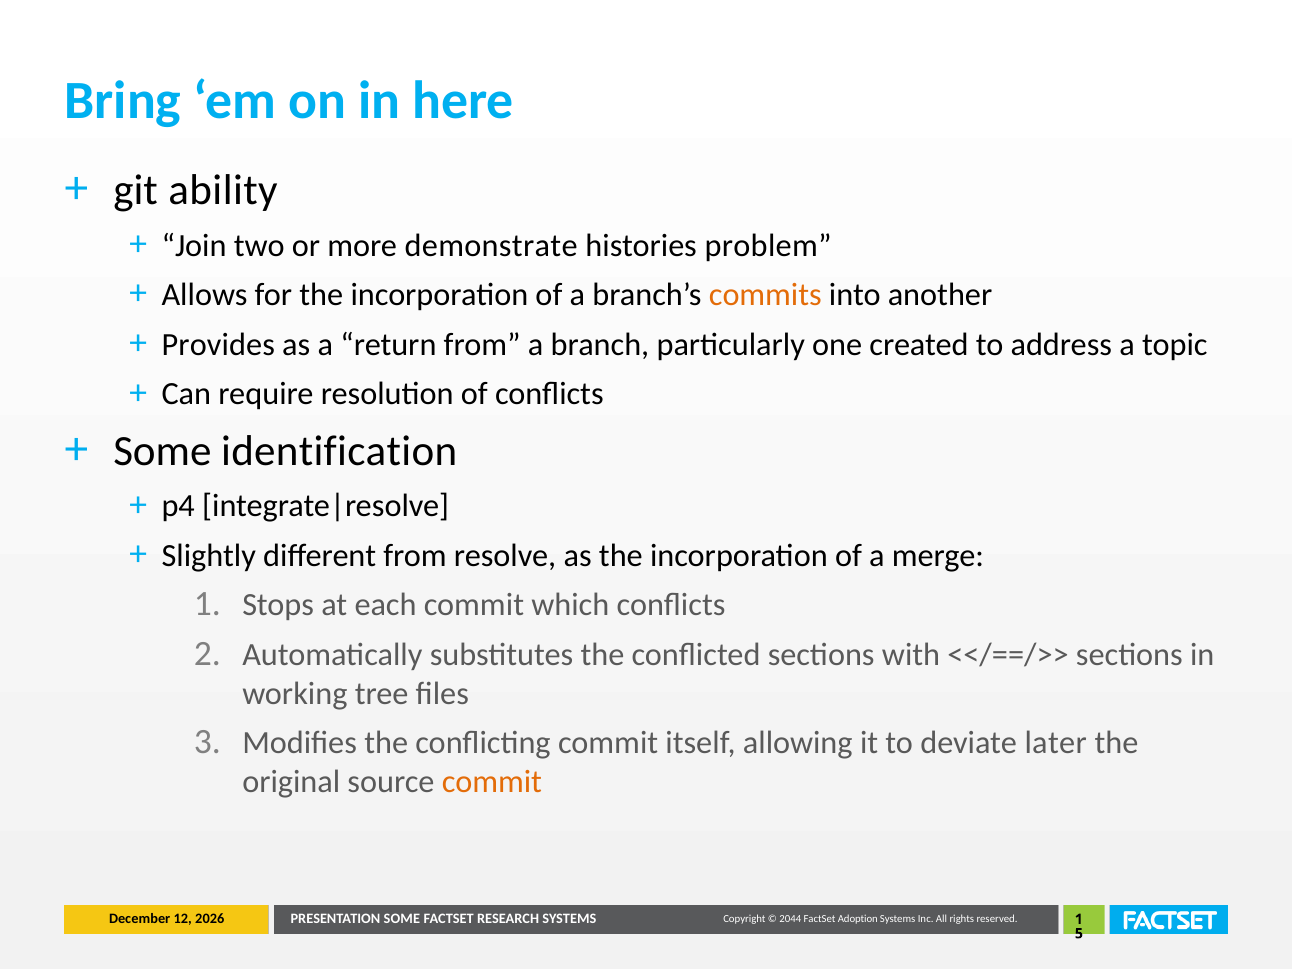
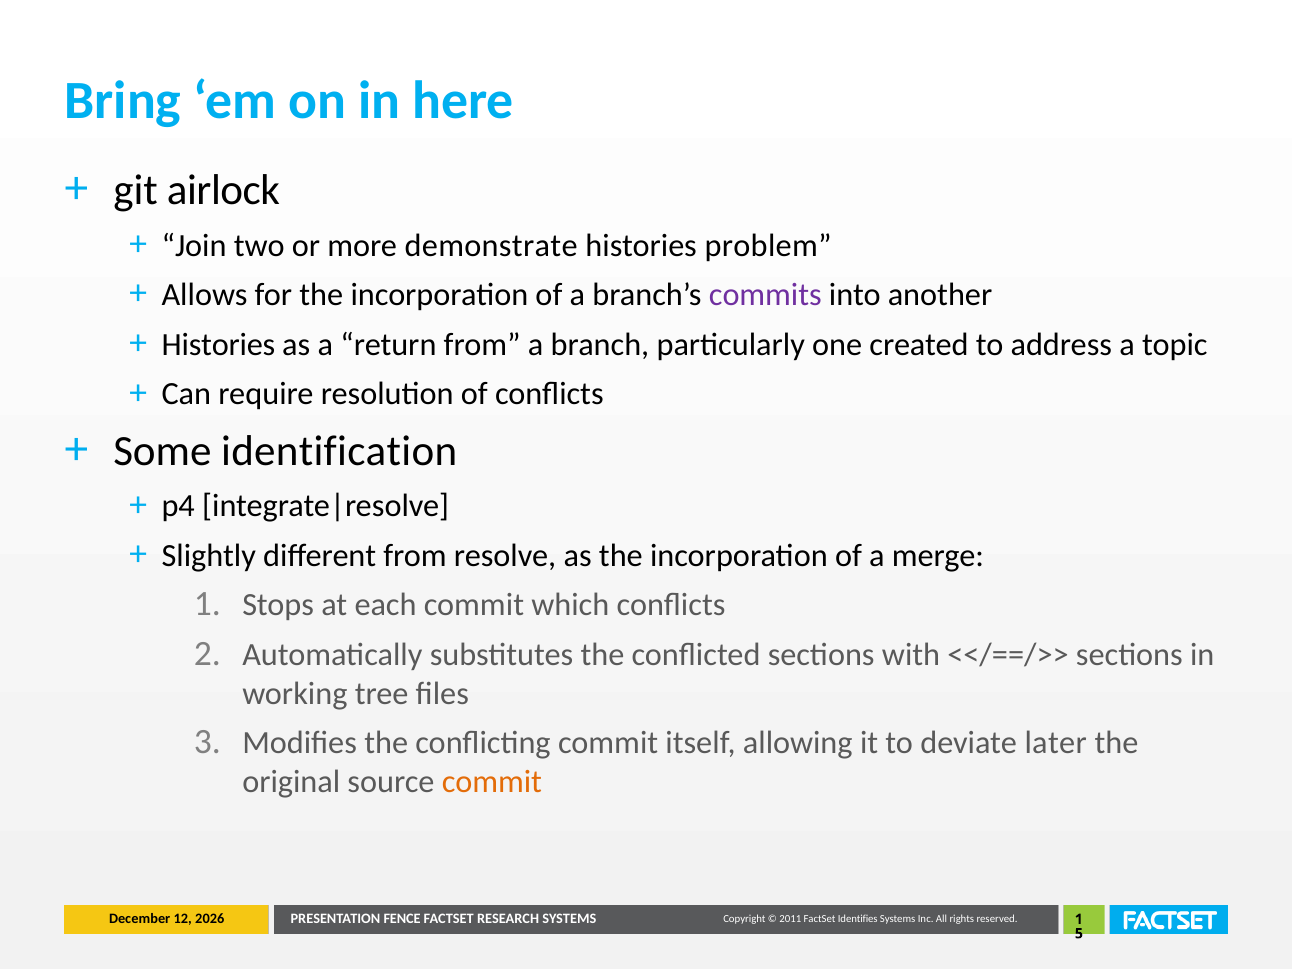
ability: ability -> airlock
commits colour: orange -> purple
Provides at (218, 345): Provides -> Histories
PRESENTATION SOME: SOME -> FENCE
2044: 2044 -> 2011
Adoption: Adoption -> Identifies
